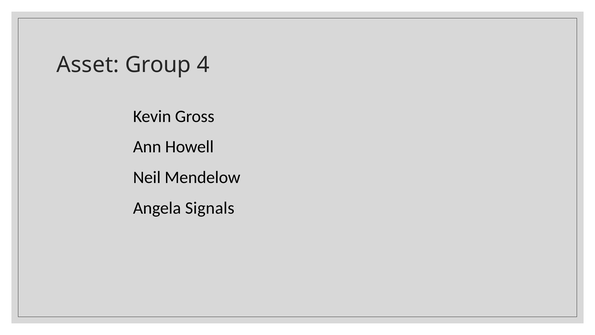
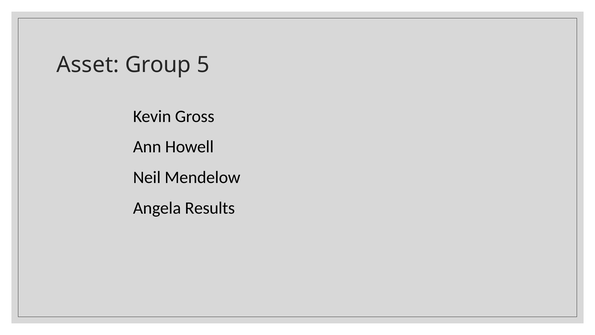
4: 4 -> 5
Signals: Signals -> Results
